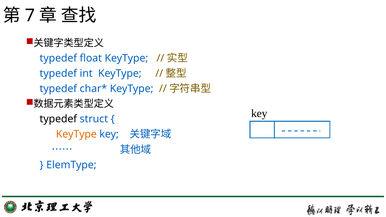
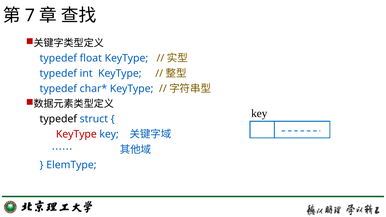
KeyType at (76, 134) colour: orange -> red
